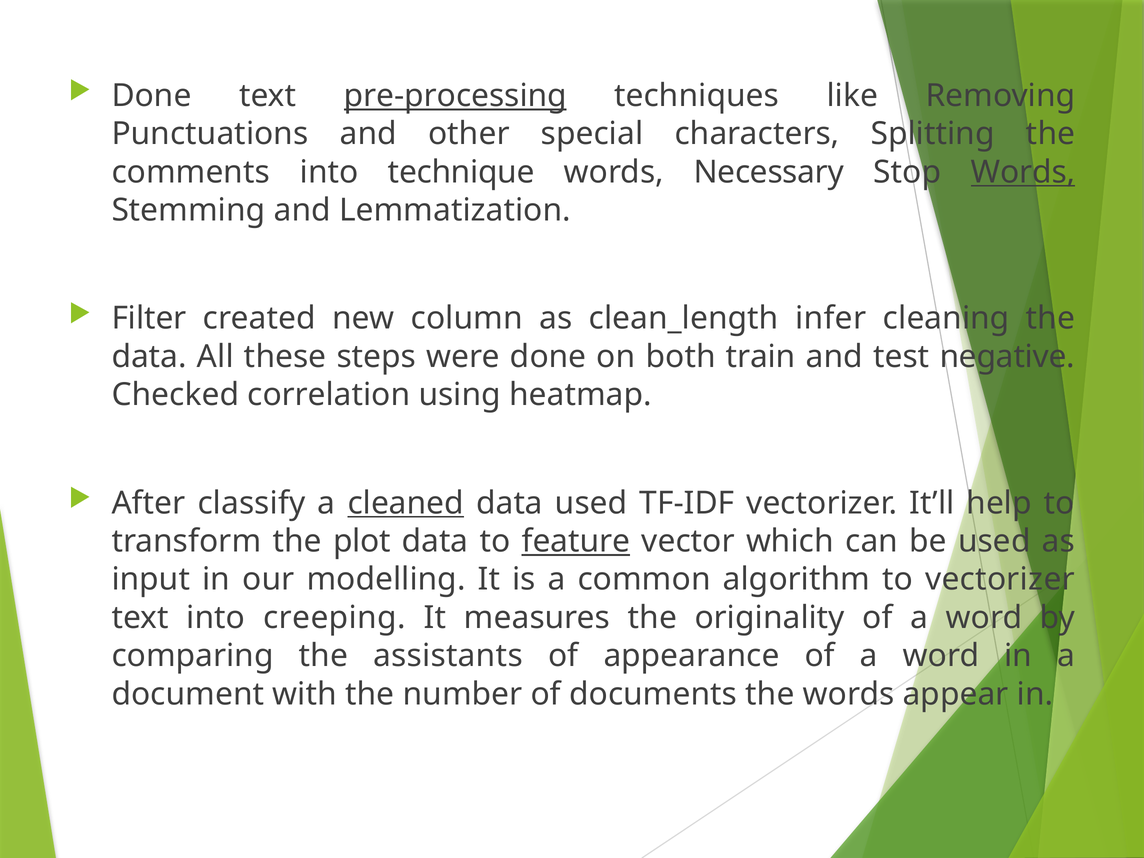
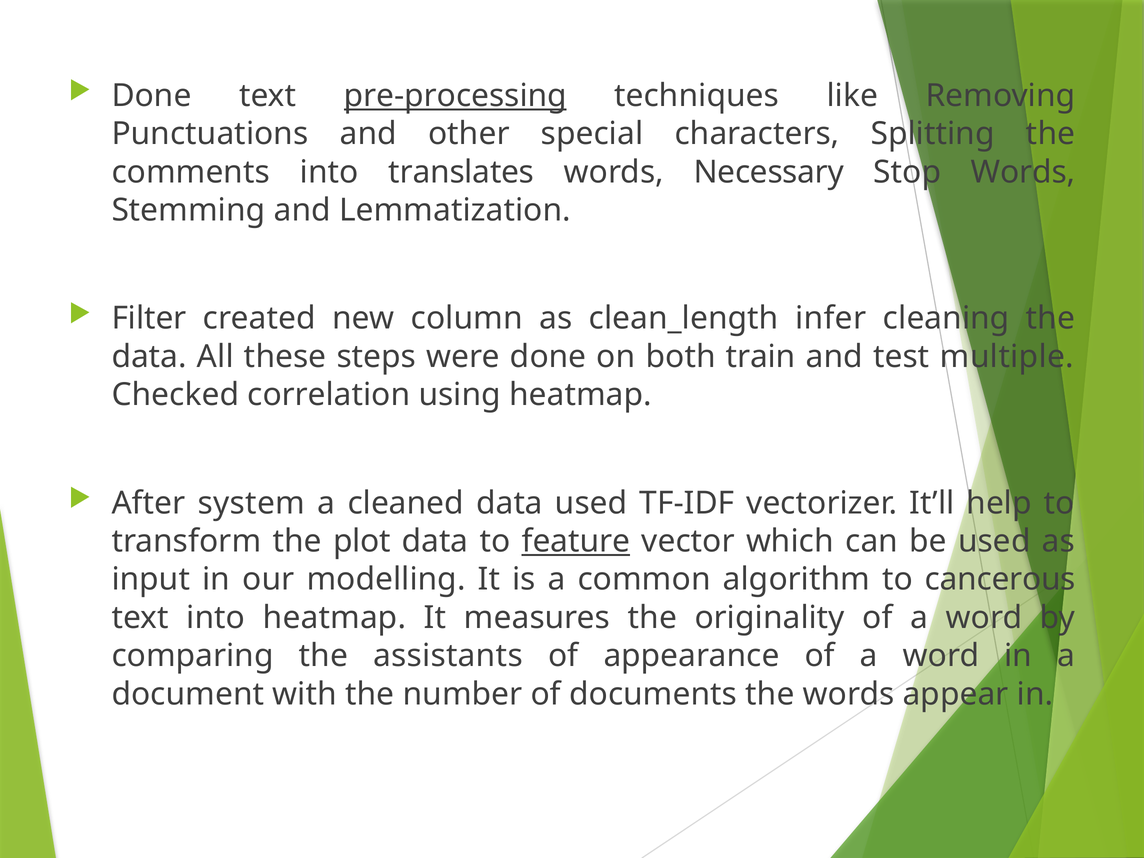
technique: technique -> translates
Words at (1023, 172) underline: present -> none
negative: negative -> multiple
classify: classify -> system
cleaned underline: present -> none
to vectorizer: vectorizer -> cancerous
into creeping: creeping -> heatmap
